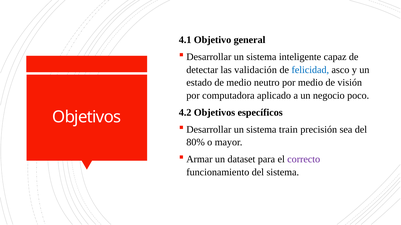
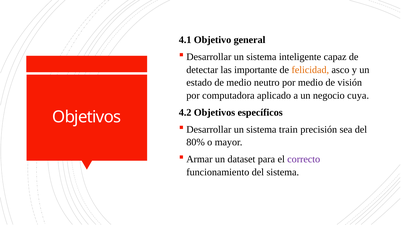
validación: validación -> importante
felicidad colour: blue -> orange
poco: poco -> cuya
